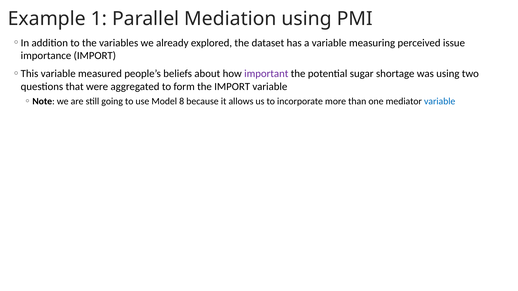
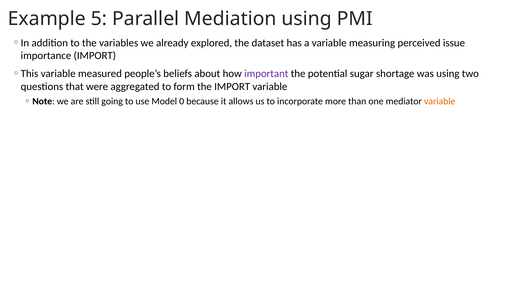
1: 1 -> 5
8: 8 -> 0
variable at (440, 102) colour: blue -> orange
